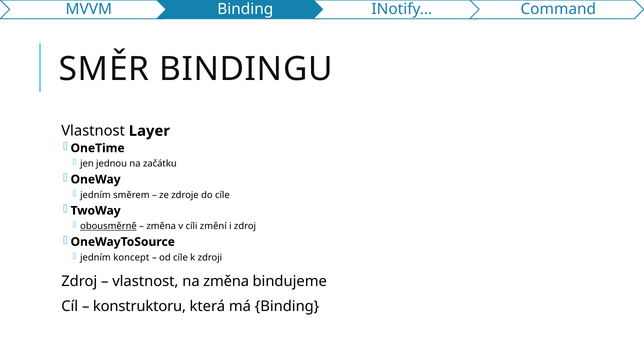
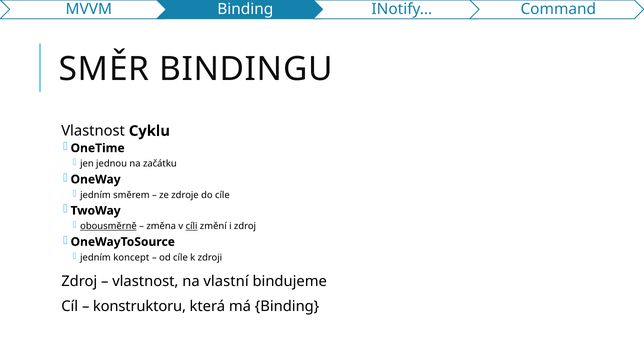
Layer: Layer -> Cyklu
cíli underline: none -> present
na změna: změna -> vlastní
